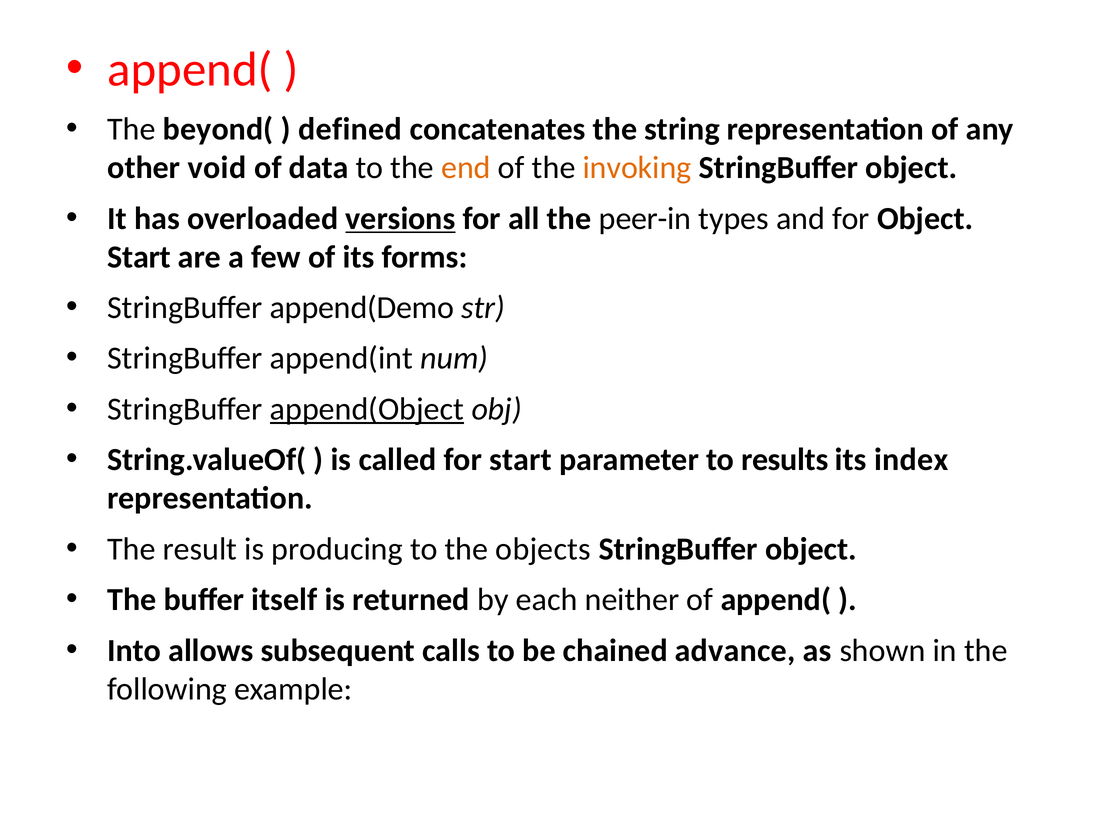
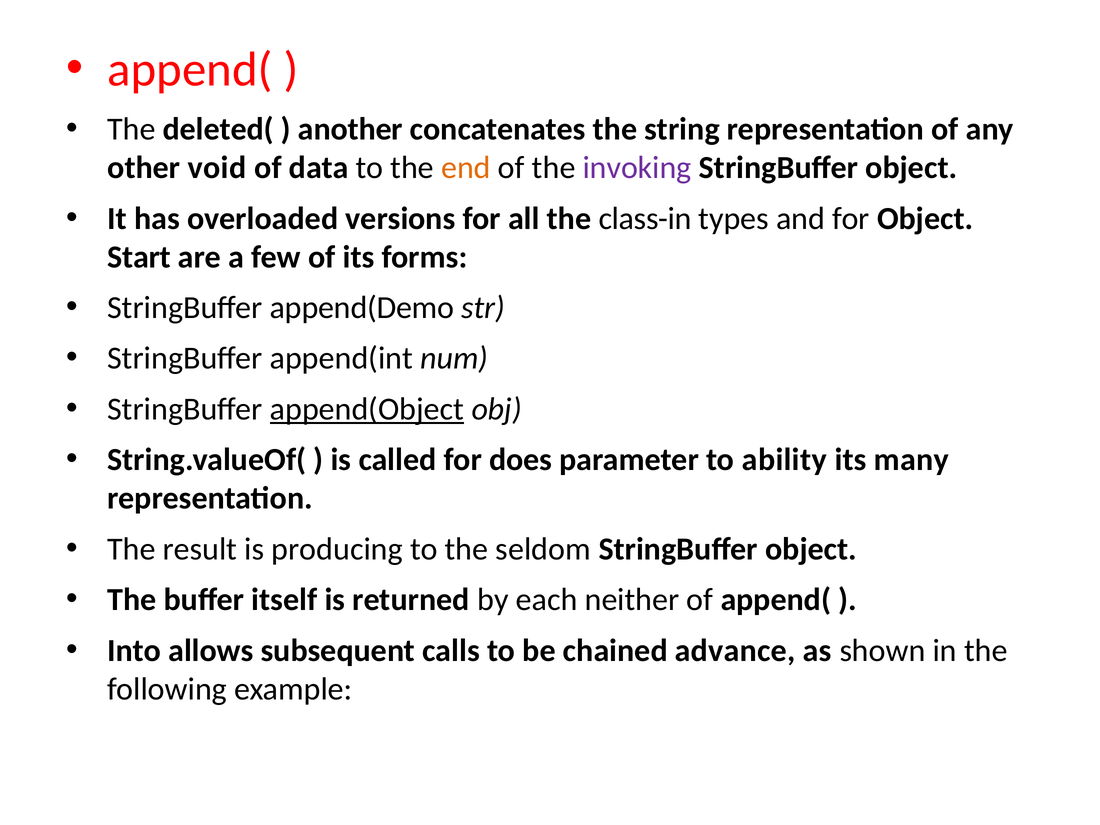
beyond(: beyond( -> deleted(
defined: defined -> another
invoking colour: orange -> purple
versions underline: present -> none
peer-in: peer-in -> class-in
for start: start -> does
results: results -> ability
index: index -> many
objects: objects -> seldom
